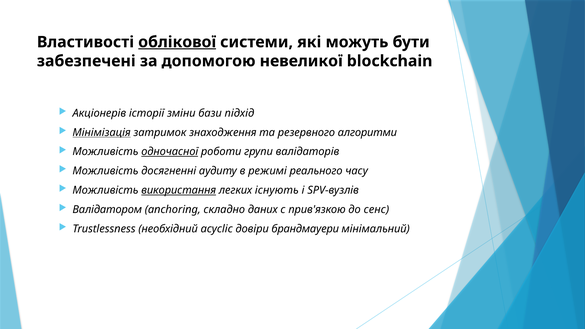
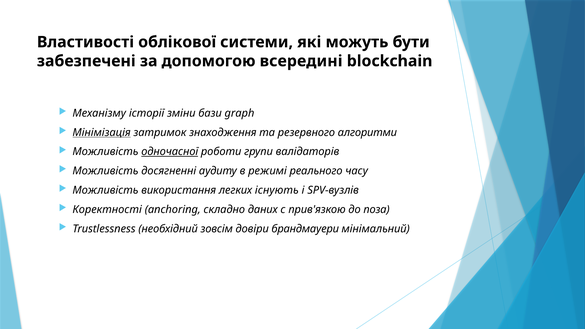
облікової underline: present -> none
невеликої: невеликої -> всередині
Акціонерів: Акціонерів -> Механізму
підхід: підхід -> graph
використання underline: present -> none
Валідатором: Валідатором -> Коректності
сенс: сенс -> поза
acyclic: acyclic -> зовсім
